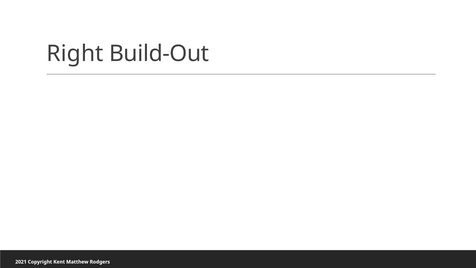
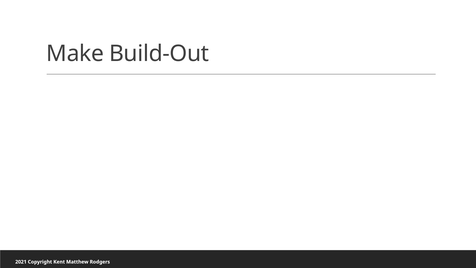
Right: Right -> Make
